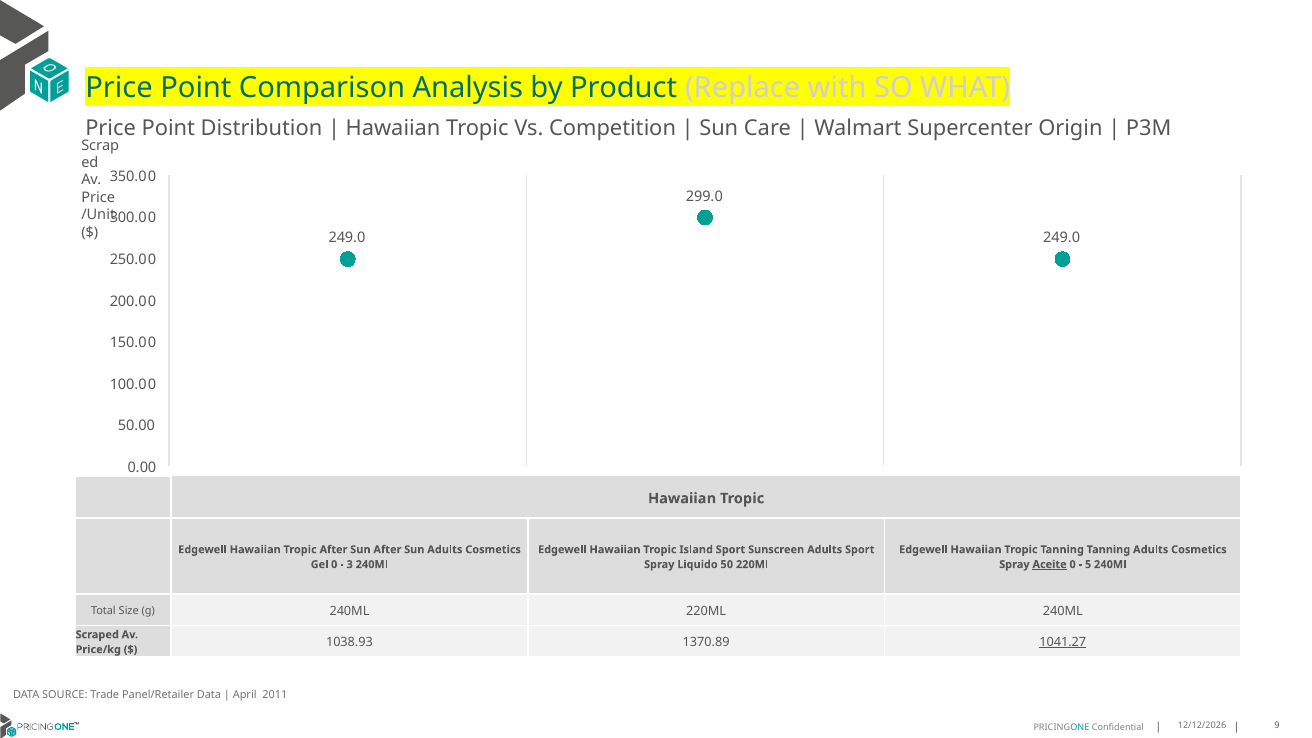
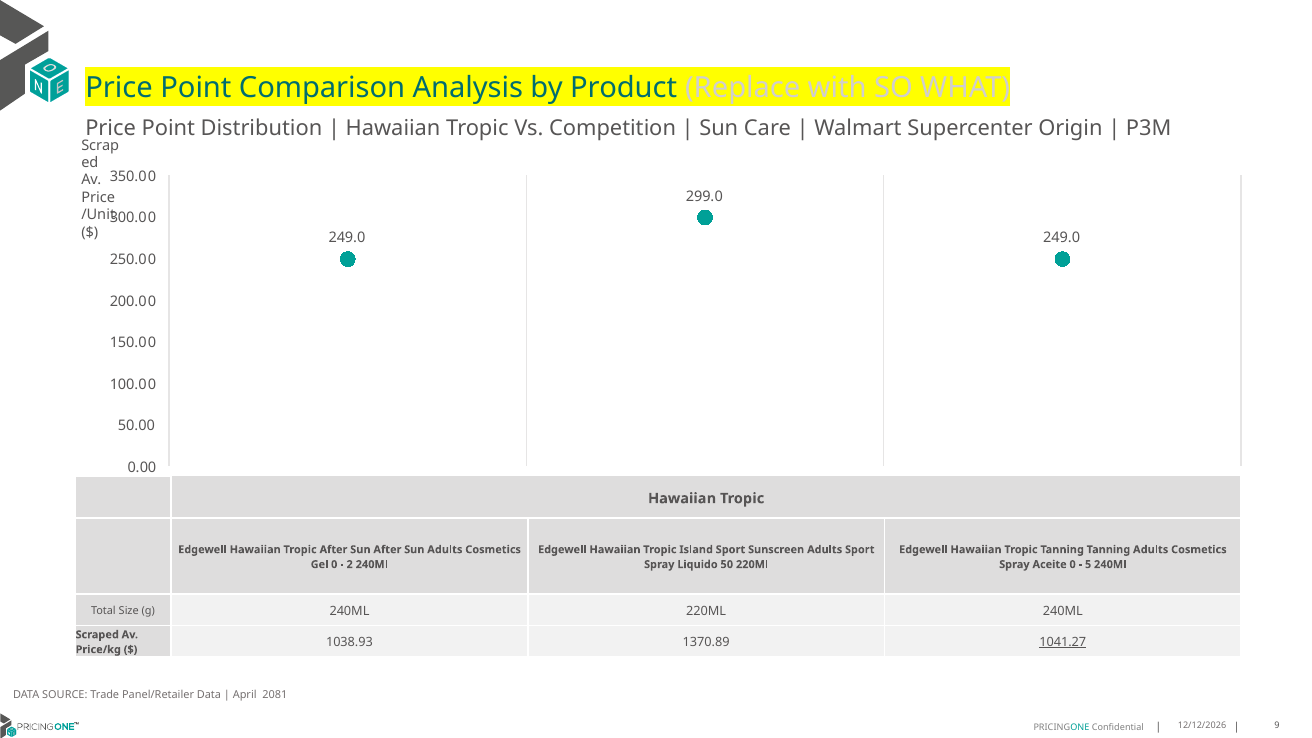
3: 3 -> 2
Aceite underline: present -> none
2011: 2011 -> 2081
